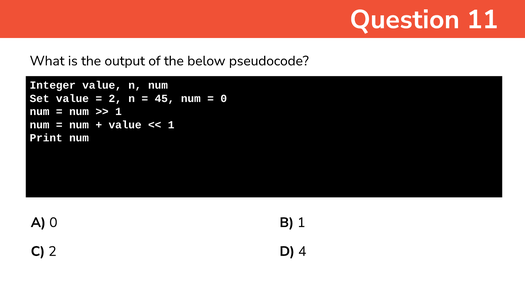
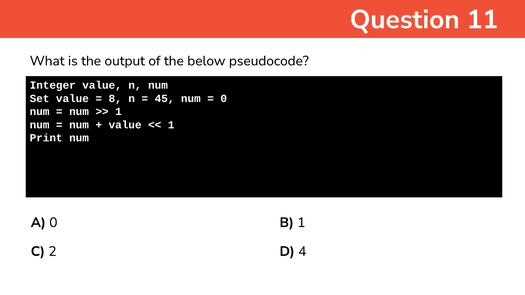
2 at (115, 99): 2 -> 8
